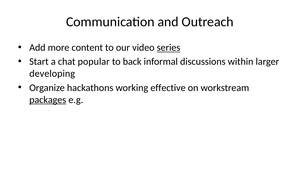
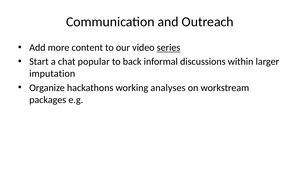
developing: developing -> imputation
effective: effective -> analyses
packages underline: present -> none
